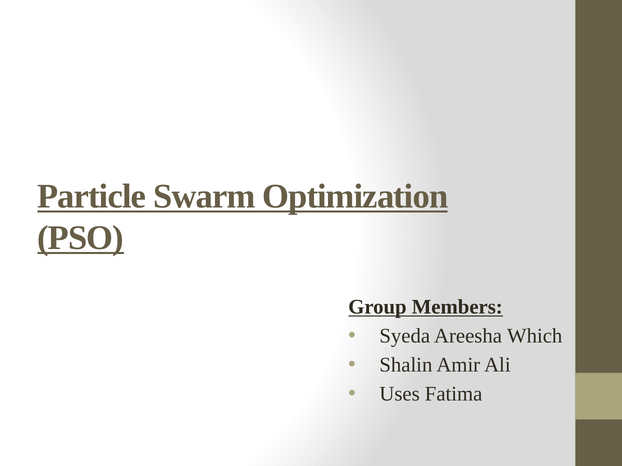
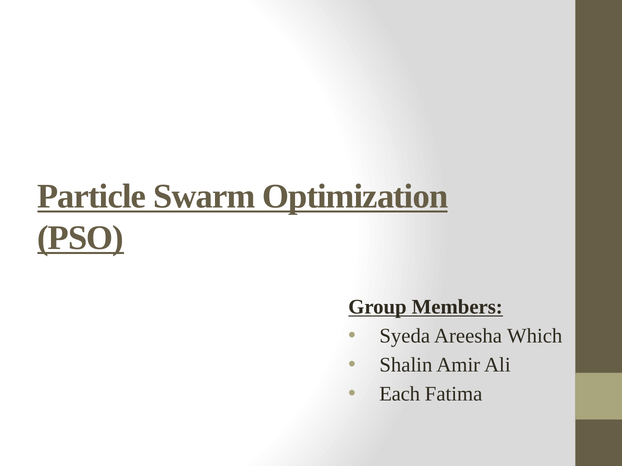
Uses: Uses -> Each
